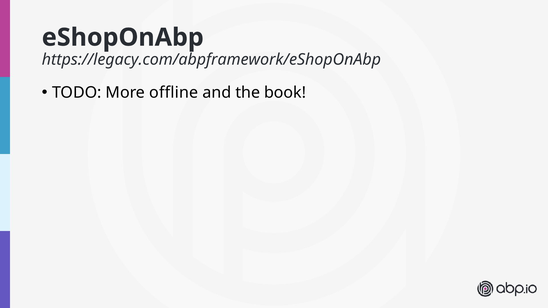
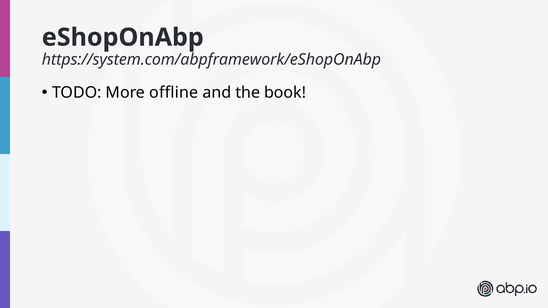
https://legacy.com/abpframework/eShopOnAbp: https://legacy.com/abpframework/eShopOnAbp -> https://system.com/abpframework/eShopOnAbp
